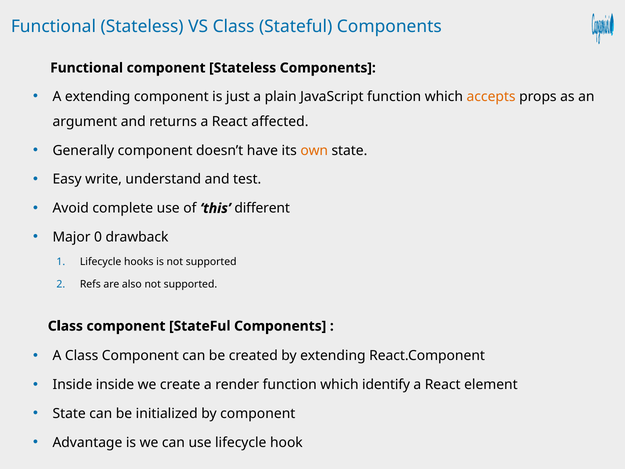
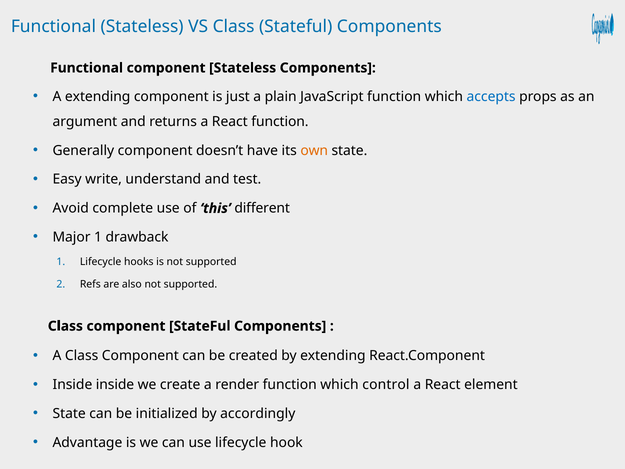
accepts colour: orange -> blue
React affected: affected -> function
Major 0: 0 -> 1
identify: identify -> control
by component: component -> accordingly
